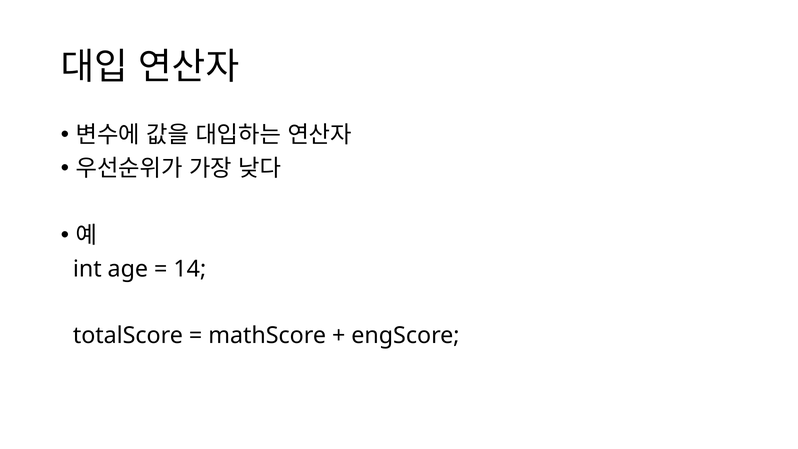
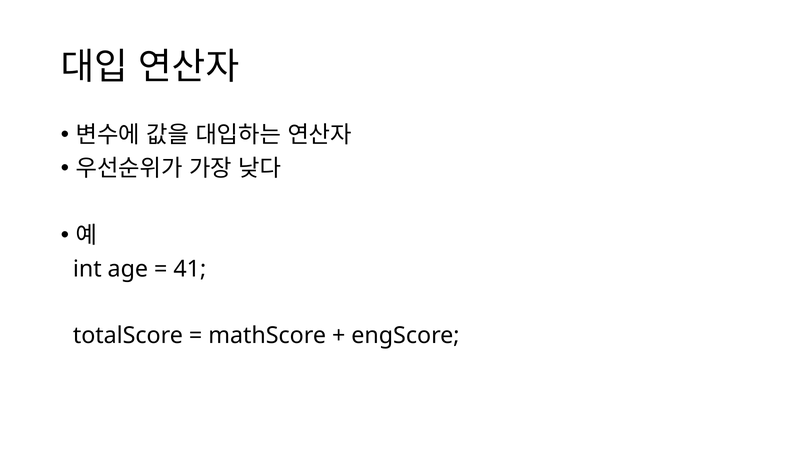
14: 14 -> 41
